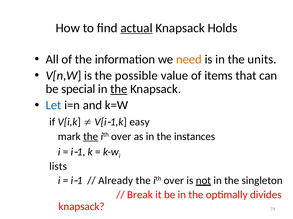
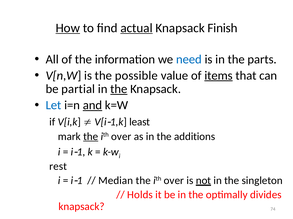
How underline: none -> present
Holds: Holds -> Finish
need colour: orange -> blue
units: units -> parts
items underline: none -> present
special: special -> partial
and underline: none -> present
easy: easy -> least
instances: instances -> additions
lists: lists -> rest
Already: Already -> Median
Break: Break -> Holds
